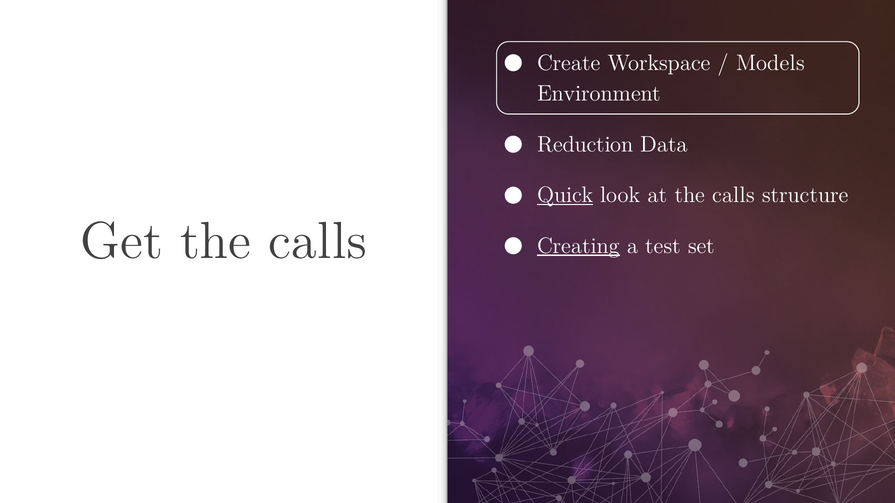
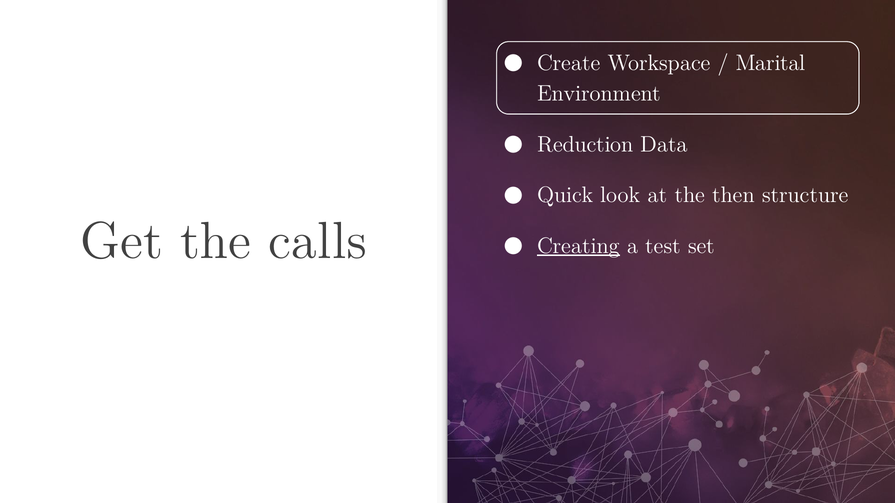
Models: Models -> Marital
Quick underline: present -> none
at the calls: calls -> then
